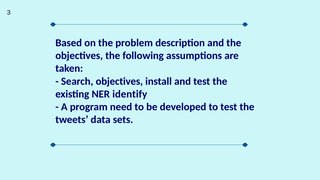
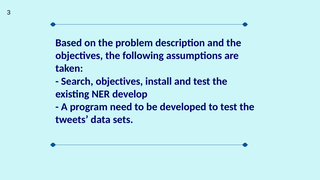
identify: identify -> develop
